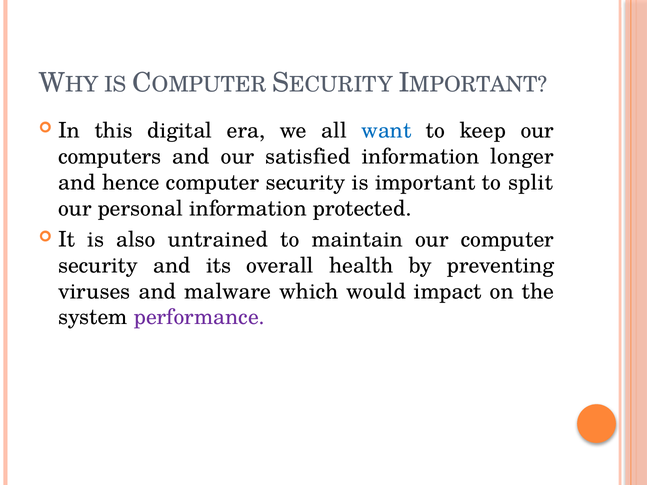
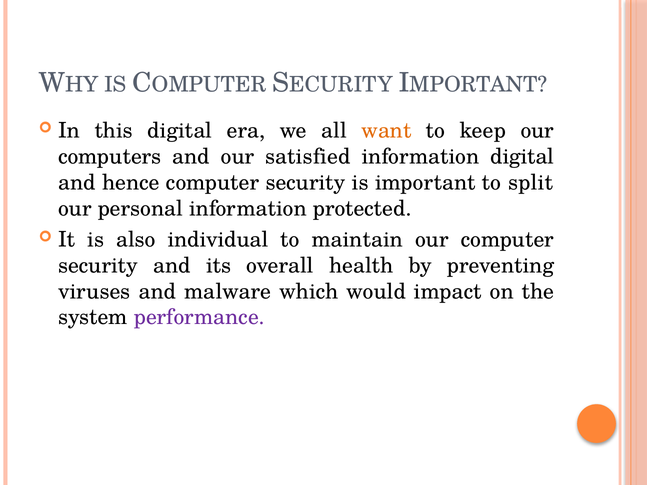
want colour: blue -> orange
information longer: longer -> digital
untrained: untrained -> individual
